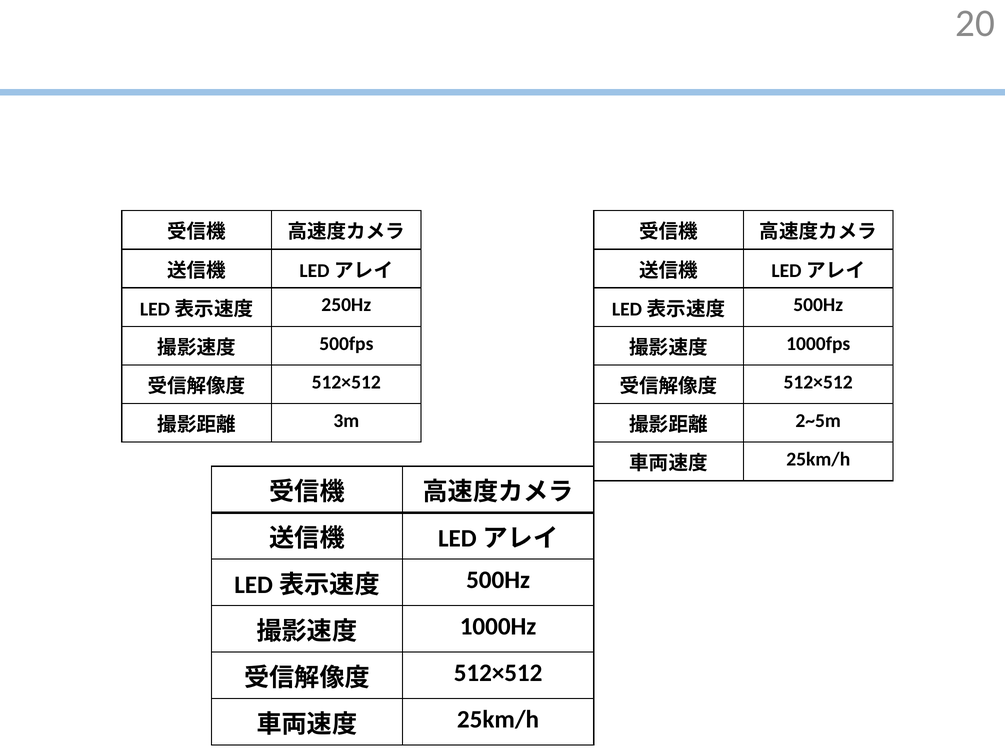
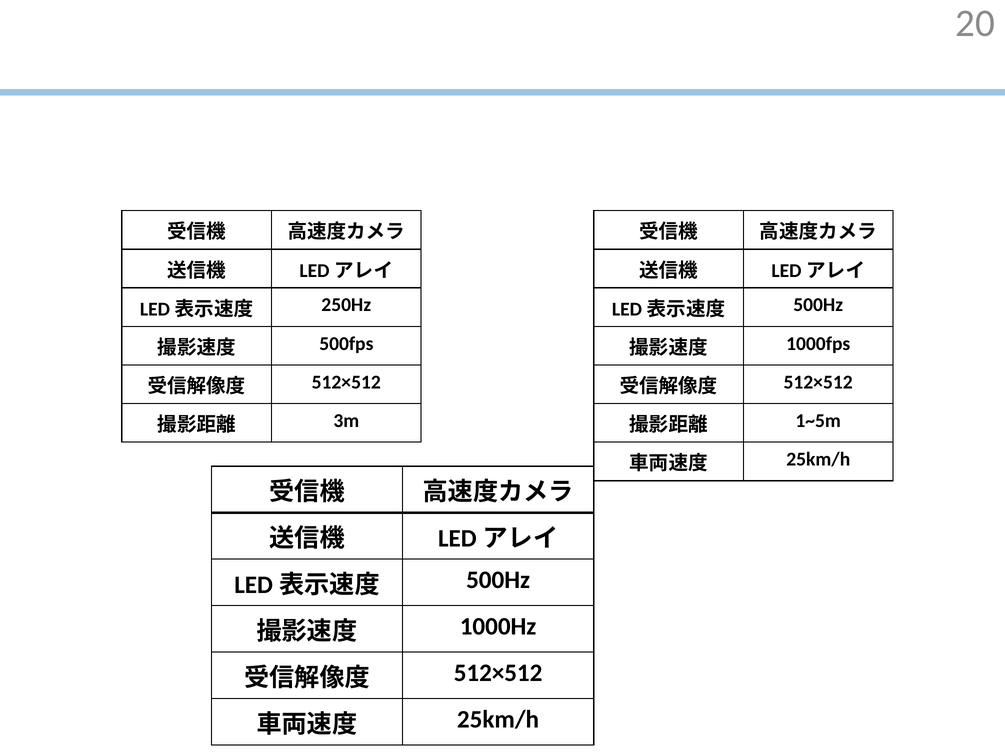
2~5m: 2~5m -> 1~5m
